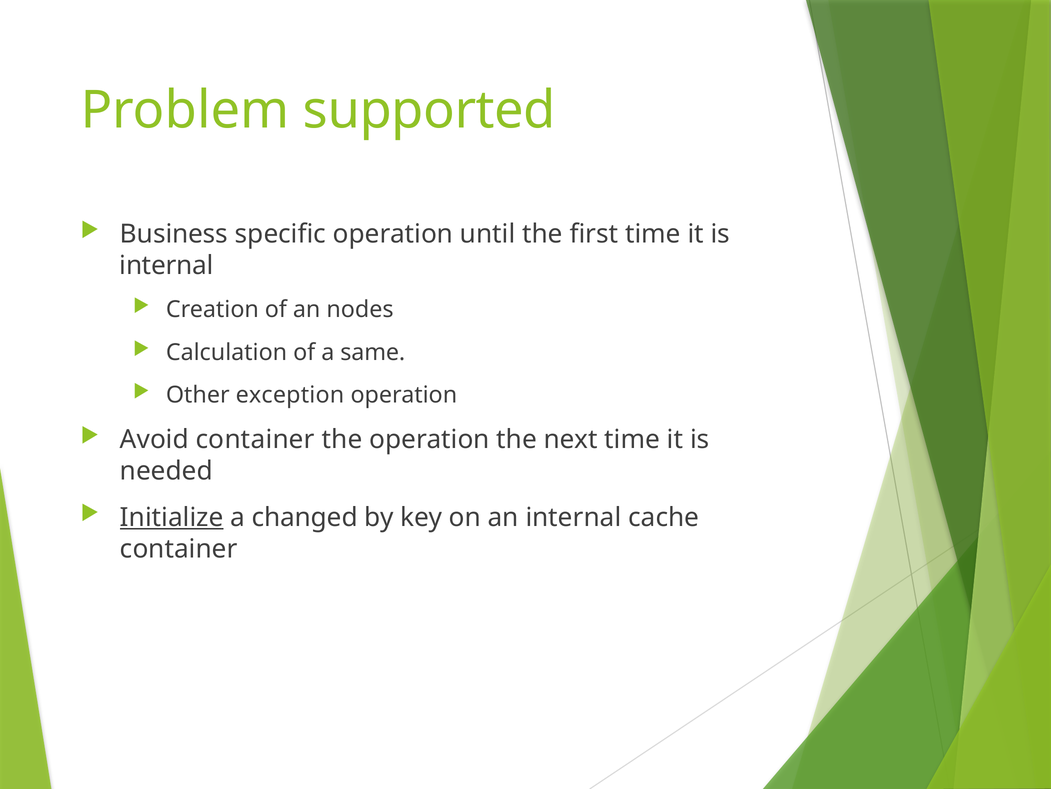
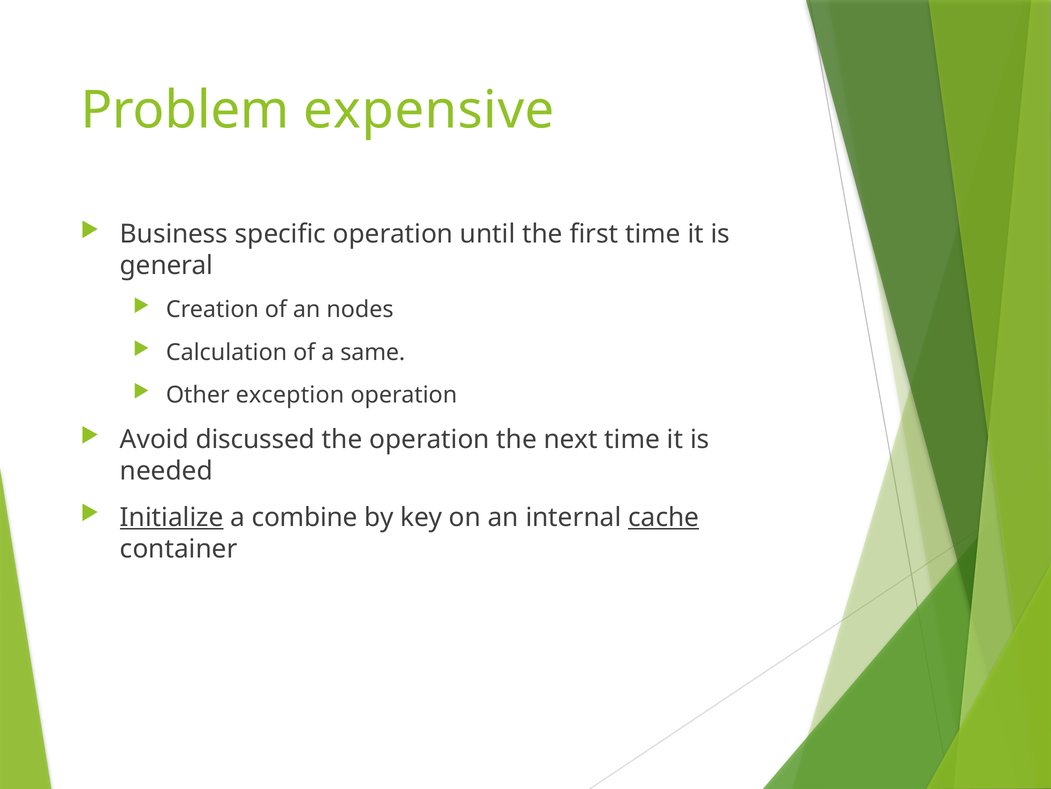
supported: supported -> expensive
internal at (167, 265): internal -> general
Avoid container: container -> discussed
changed: changed -> combine
cache underline: none -> present
